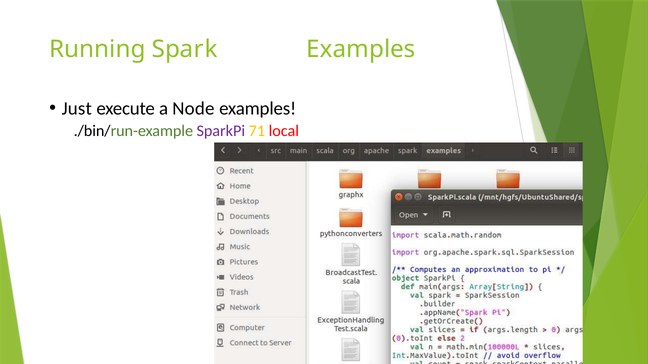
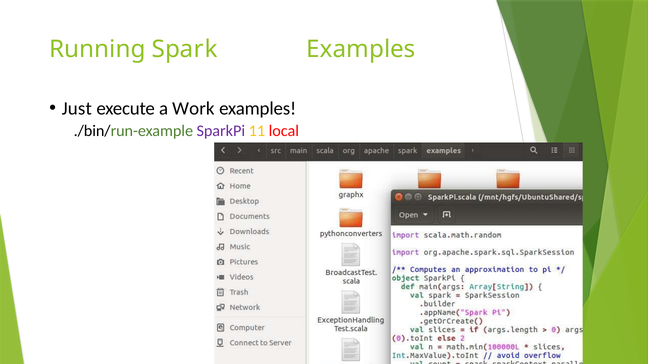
Node: Node -> Work
71: 71 -> 11
